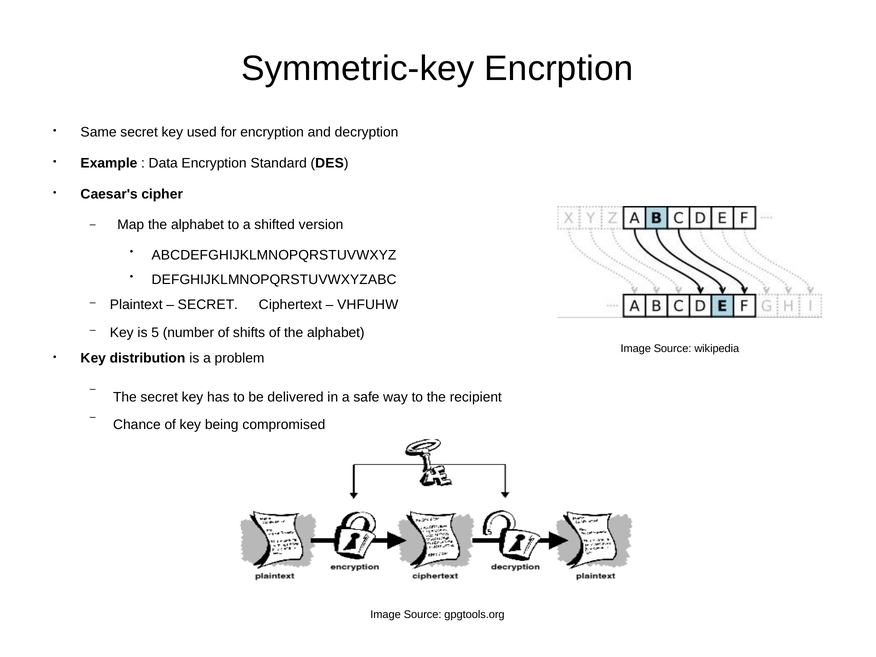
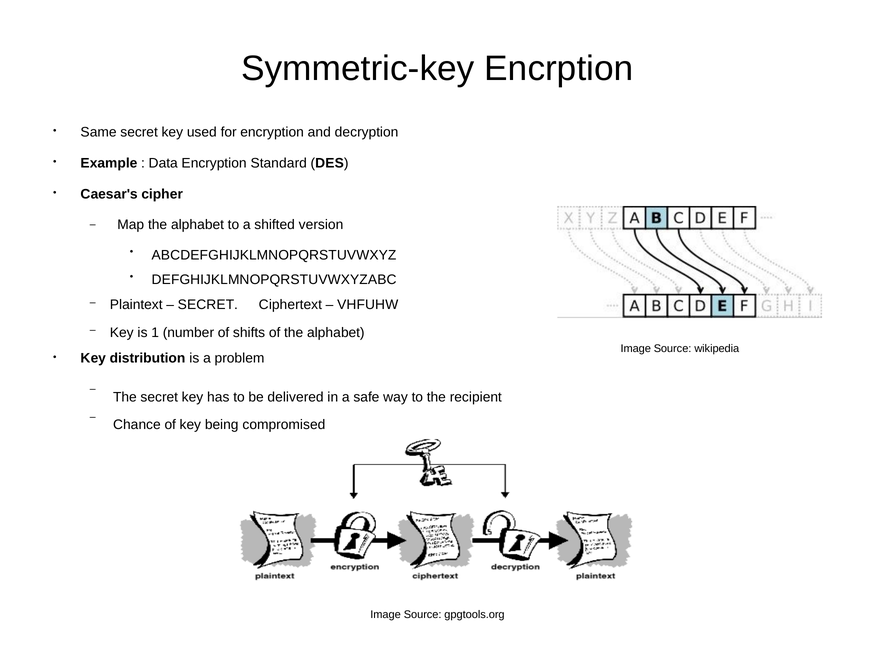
5: 5 -> 1
